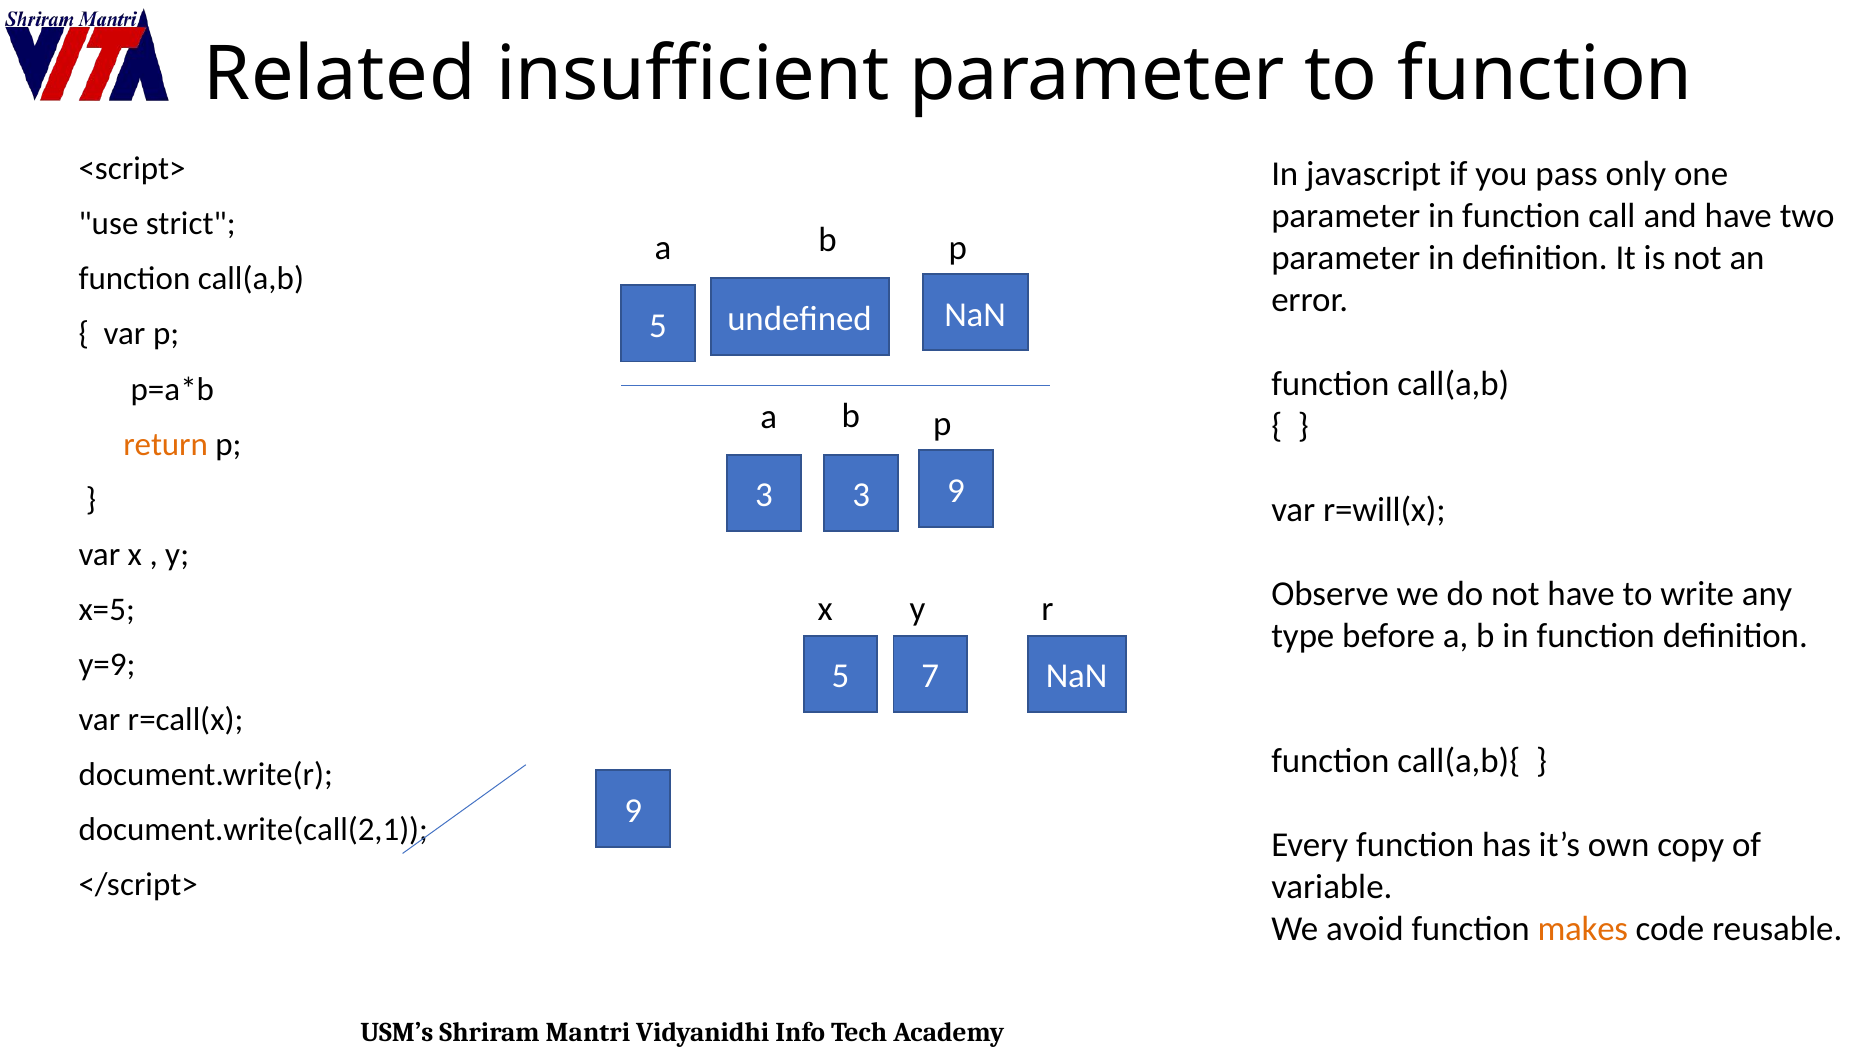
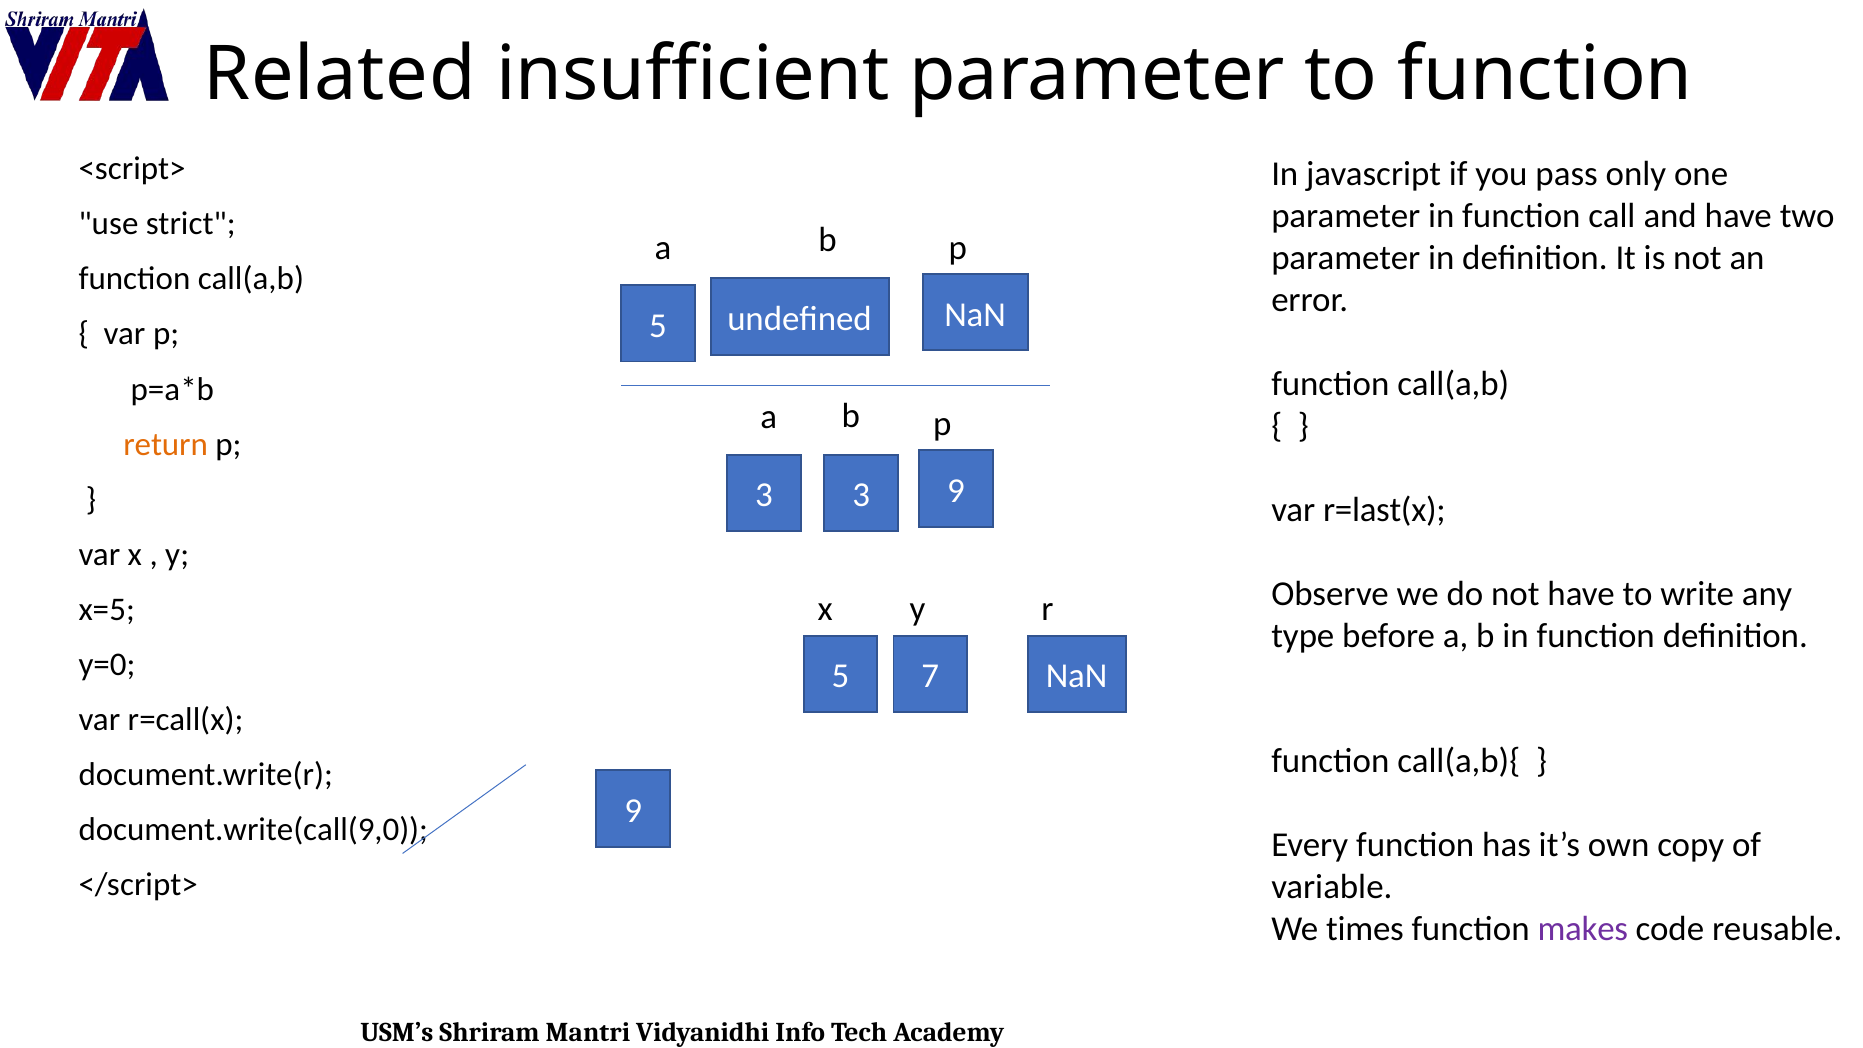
r=will(x: r=will(x -> r=last(x
y=9: y=9 -> y=0
document.write(call(2,1: document.write(call(2,1 -> document.write(call(9,0
avoid: avoid -> times
makes colour: orange -> purple
